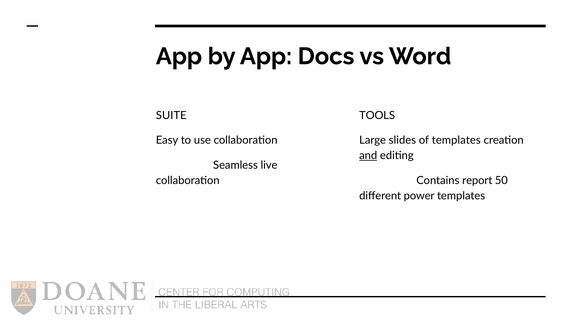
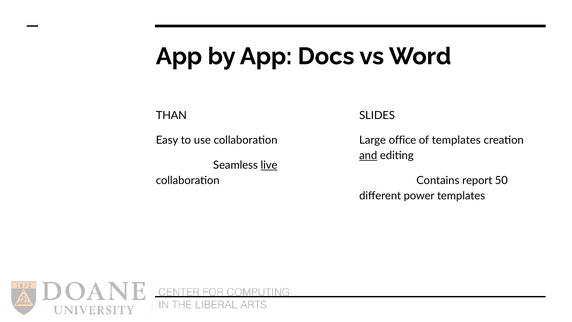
SUITE: SUITE -> THAN
TOOLS: TOOLS -> SLIDES
slides: slides -> office
live underline: none -> present
